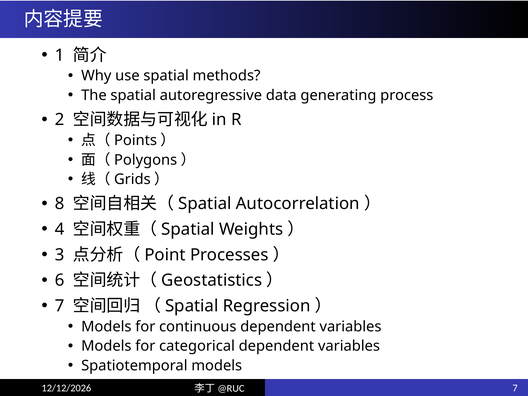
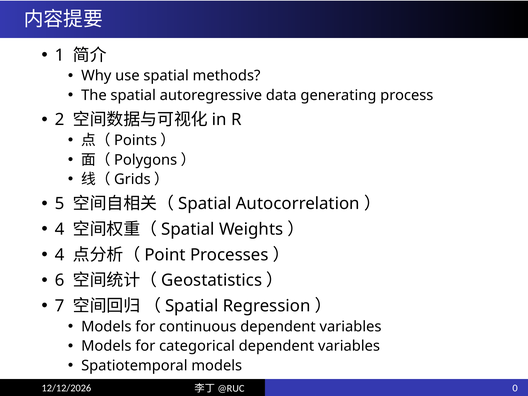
8: 8 -> 5
3 at (60, 255): 3 -> 4
7 at (515, 388): 7 -> 0
